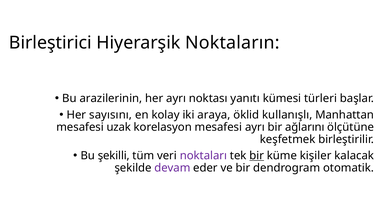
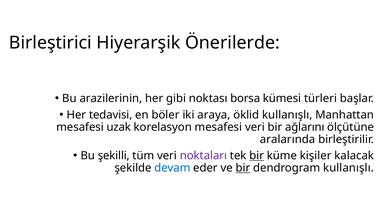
Noktaların: Noktaların -> Önerilerde
her ayrı: ayrı -> gibi
yanıtı: yanıtı -> borsa
sayısını: sayısını -> tedavisi
kolay: kolay -> böler
mesafesi ayrı: ayrı -> veri
keşfetmek: keşfetmek -> aralarında
devam colour: purple -> blue
bir at (243, 168) underline: none -> present
dendrogram otomatik: otomatik -> kullanışlı
